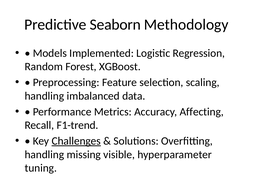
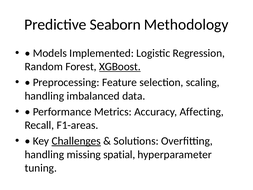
XGBoost underline: none -> present
F1-trend: F1-trend -> F1-areas
visible: visible -> spatial
